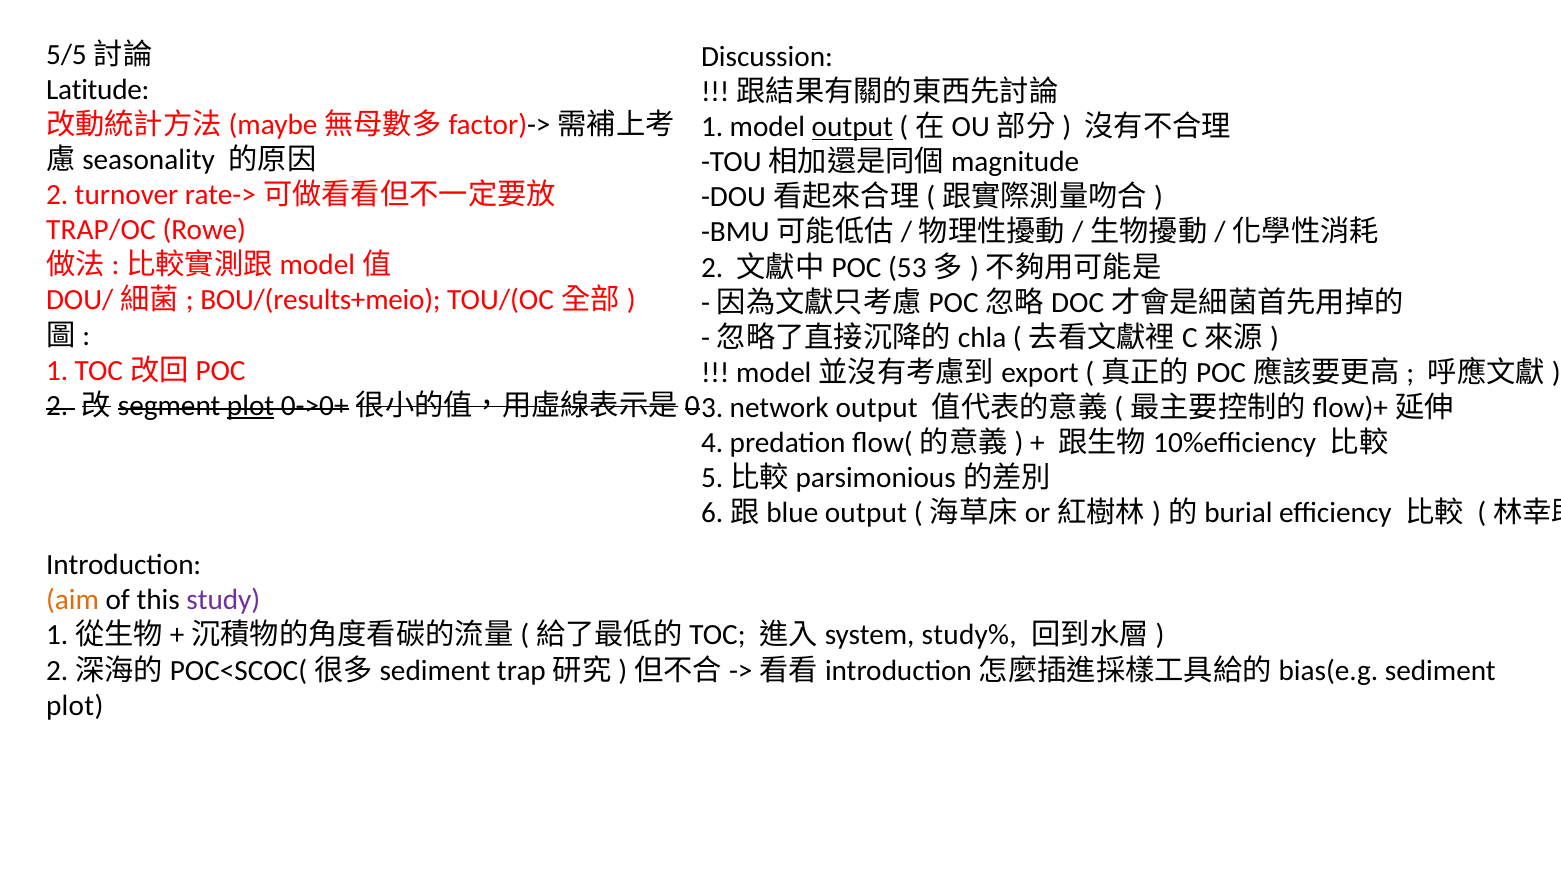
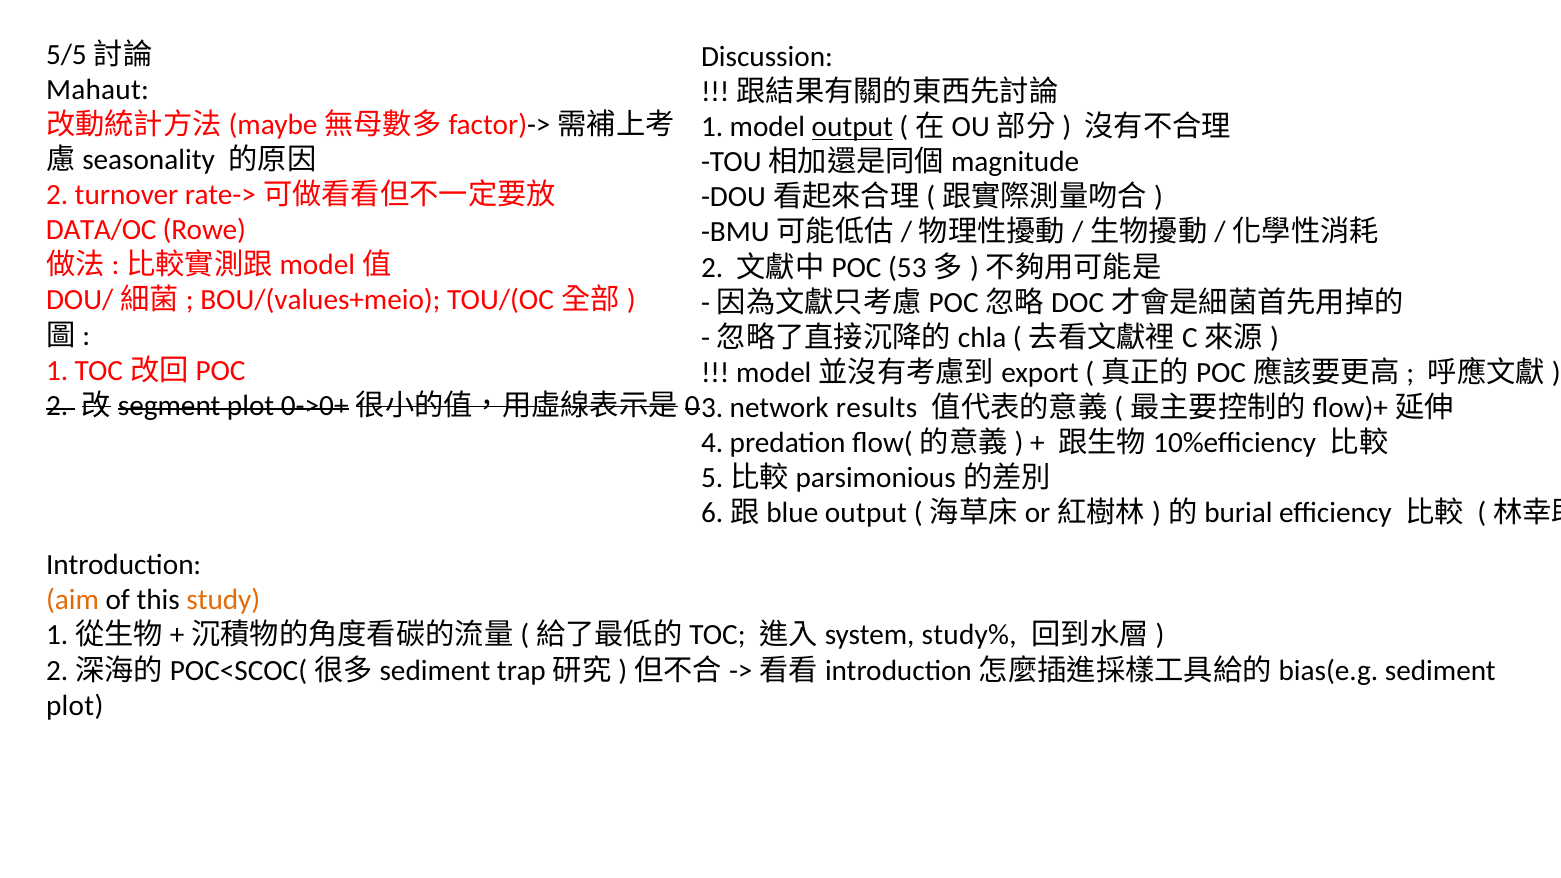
Latitude: Latitude -> Mahaut
TRAP/OC: TRAP/OC -> DATA/OC
BOU/(results+meio: BOU/(results+meio -> BOU/(values+meio
plot at (251, 406) underline: present -> none
network output: output -> results
study colour: purple -> orange
